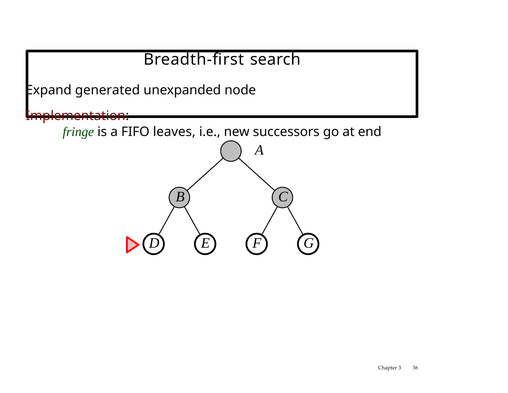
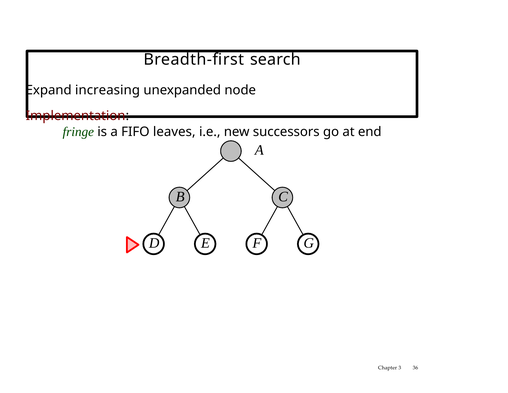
generated: generated -> increasing
